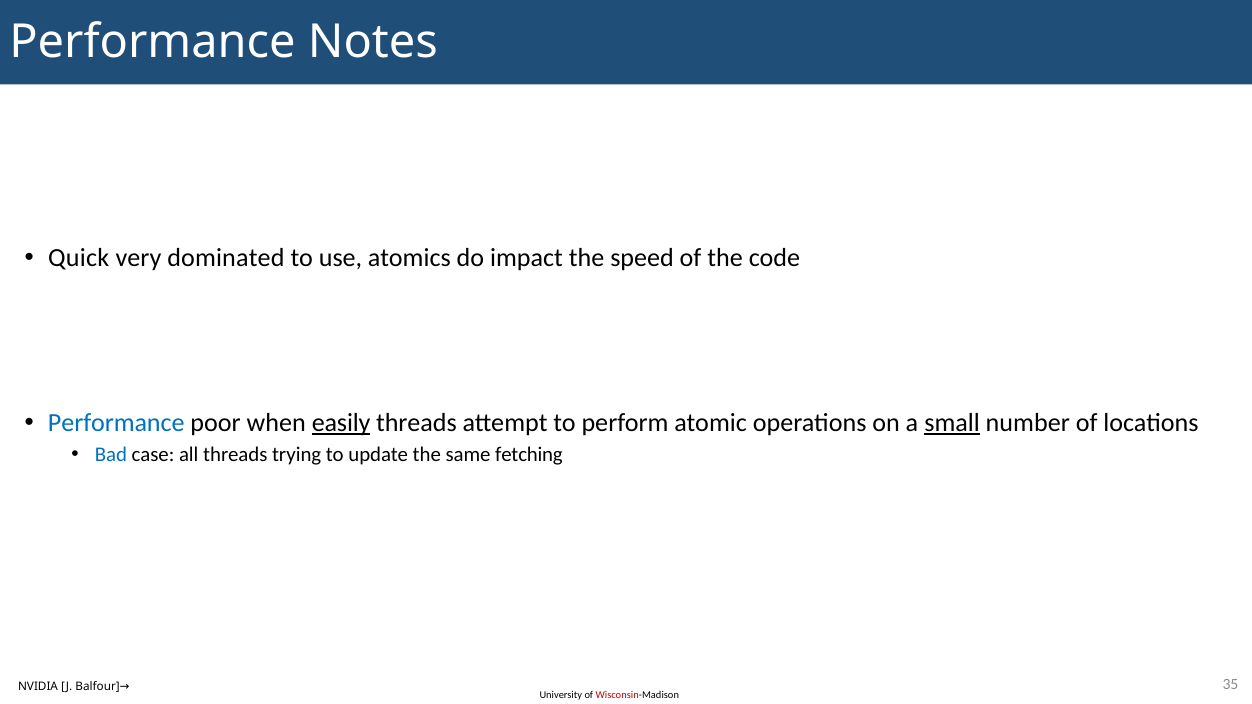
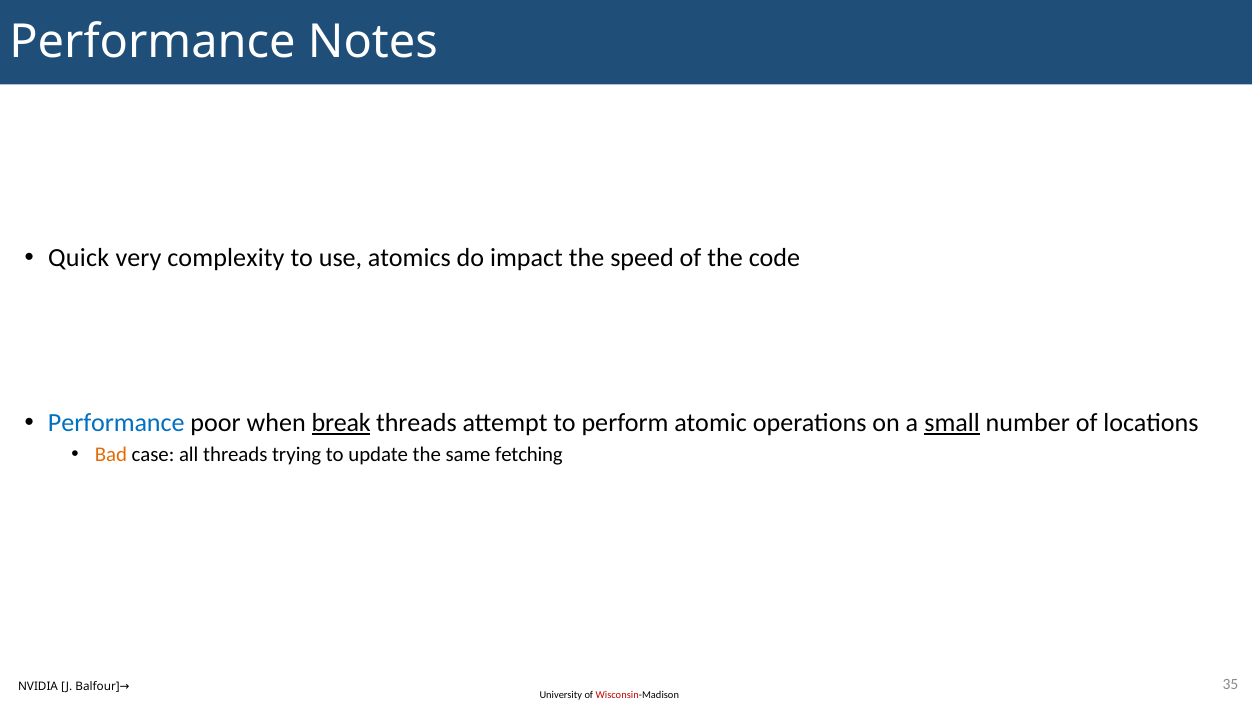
dominated: dominated -> complexity
easily: easily -> break
Bad colour: blue -> orange
